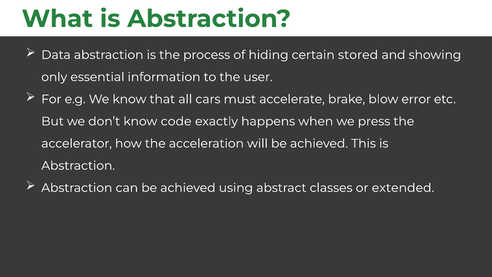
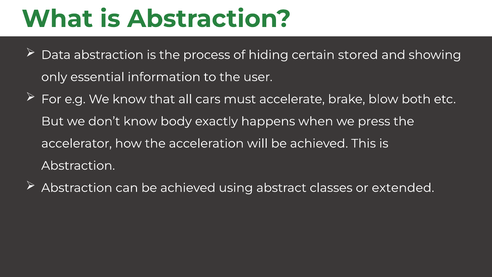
error: error -> both
code: code -> body
